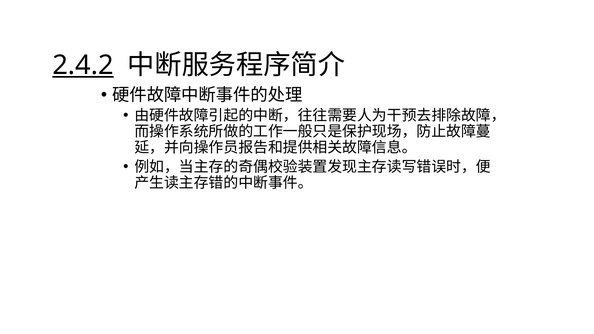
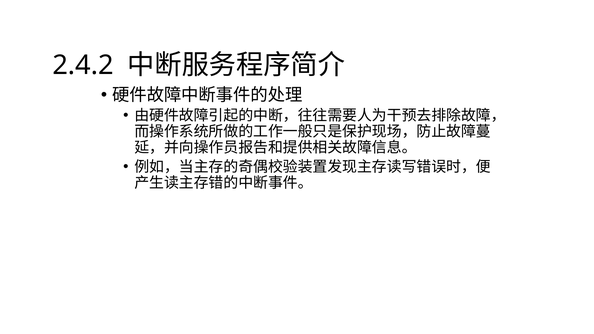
2.4.2 underline: present -> none
